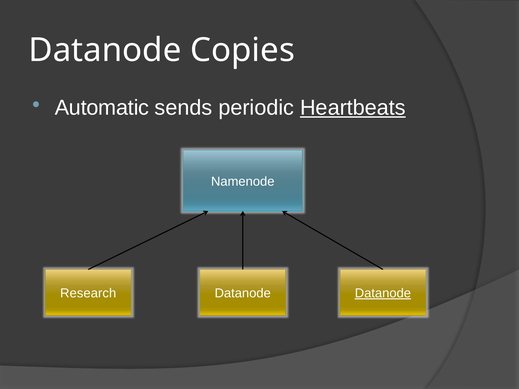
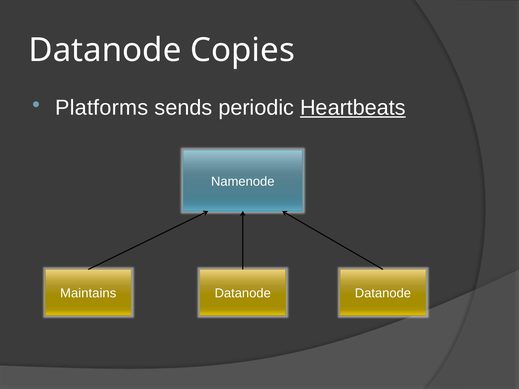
Automatic: Automatic -> Platforms
Research: Research -> Maintains
Datanode at (383, 293) underline: present -> none
